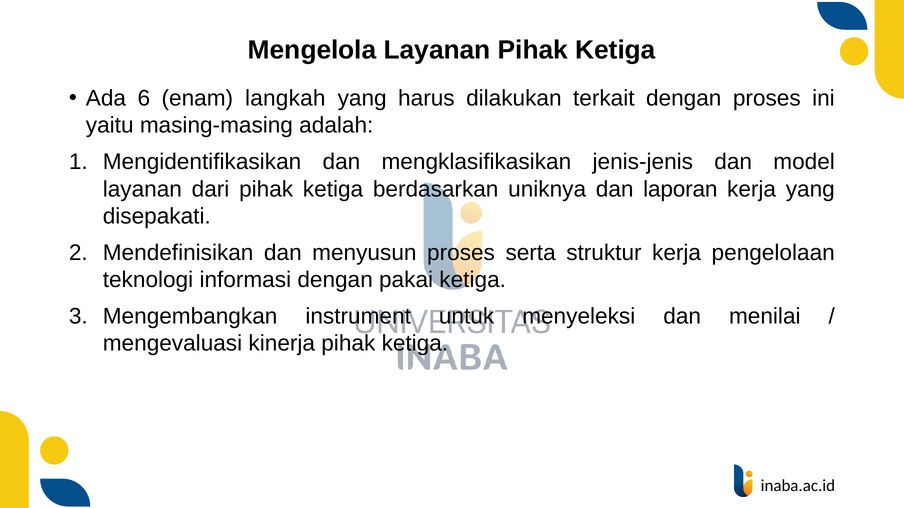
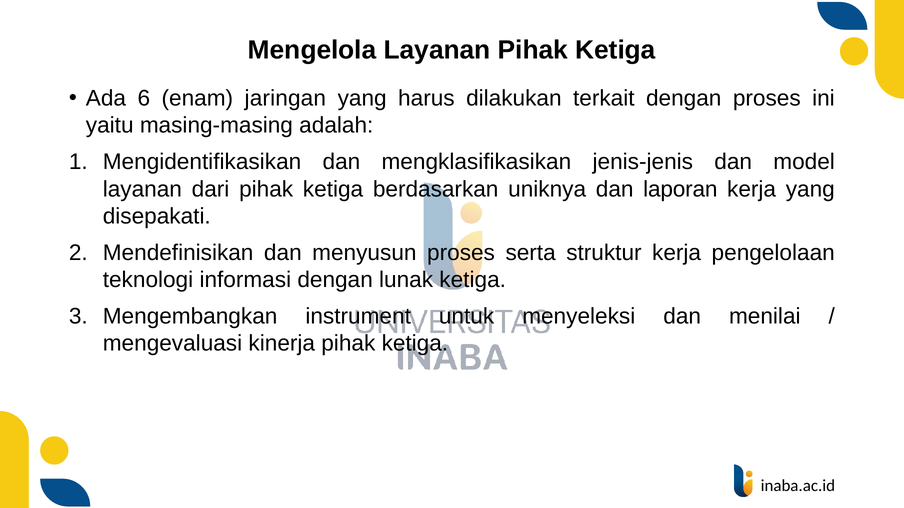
langkah: langkah -> jaringan
pakai: pakai -> lunak
